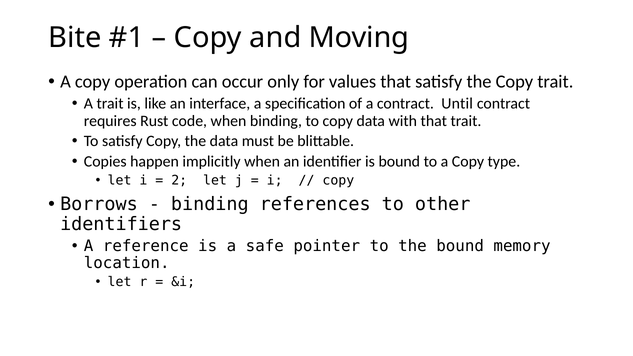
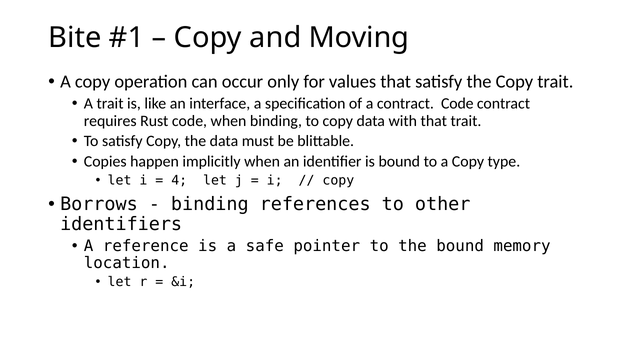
contract Until: Until -> Code
2: 2 -> 4
